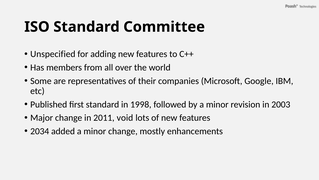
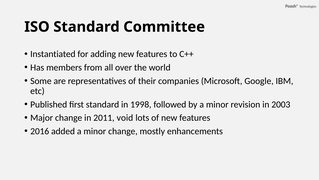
Unspecified: Unspecified -> Instantiated
2034: 2034 -> 2016
